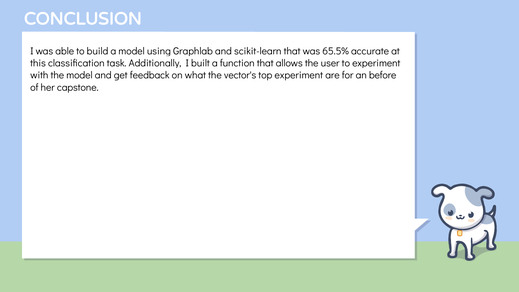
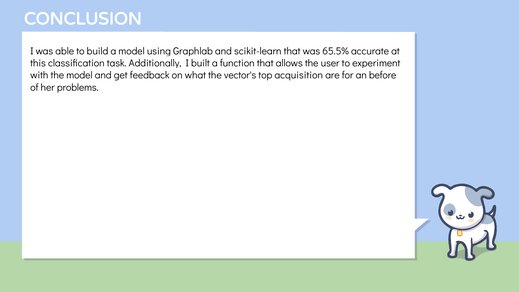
top experiment: experiment -> acquisition
capstone: capstone -> problems
